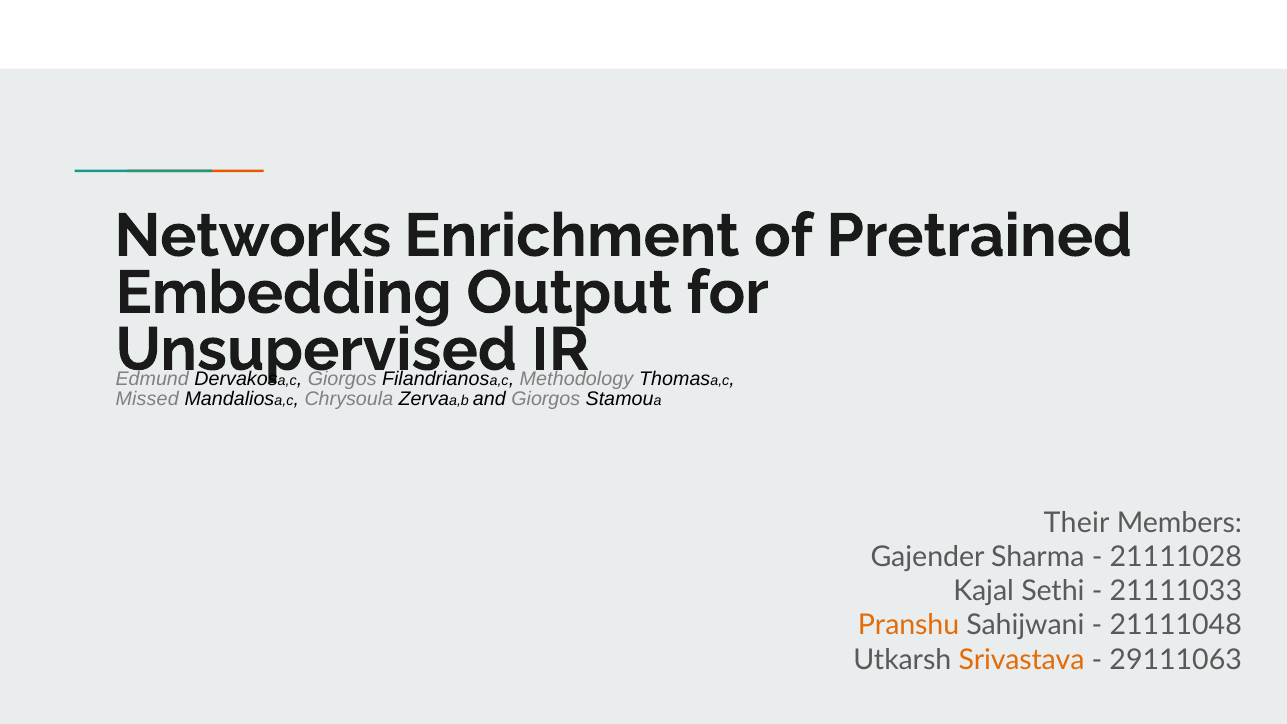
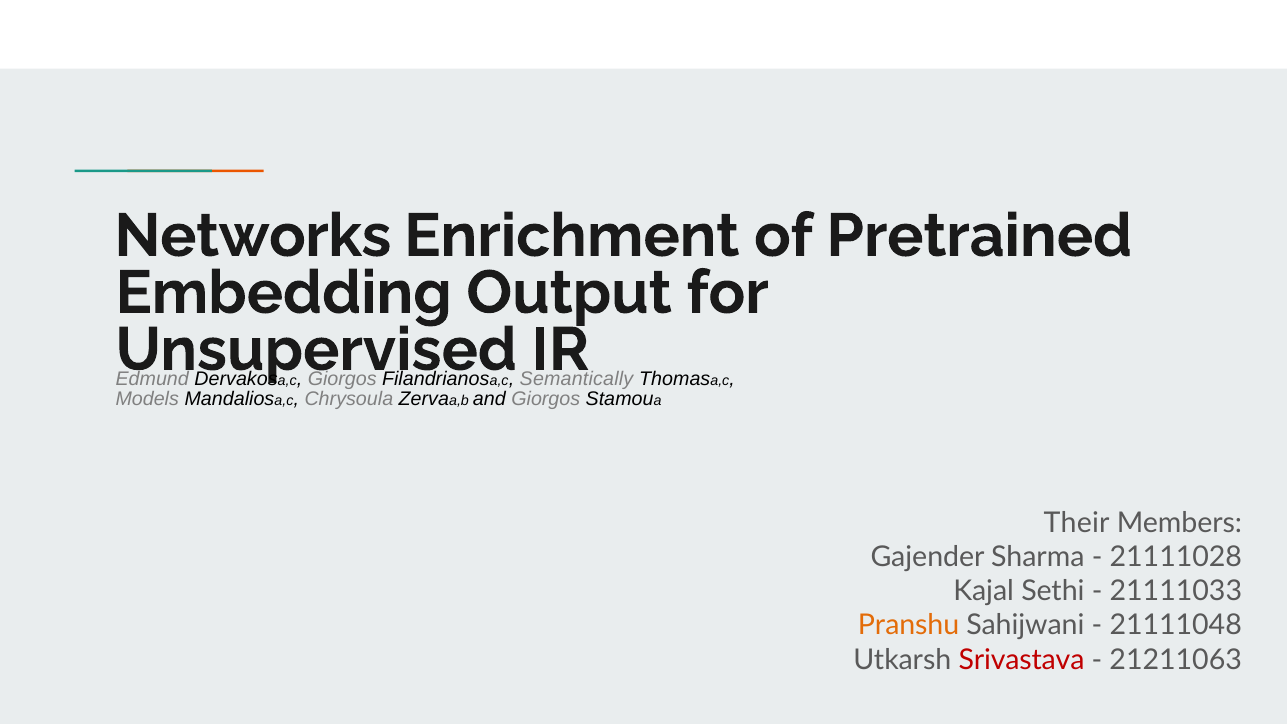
Methodology: Methodology -> Semantically
Missed: Missed -> Models
Srivastava colour: orange -> red
29111063: 29111063 -> 21211063
